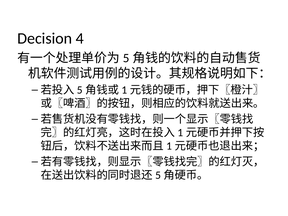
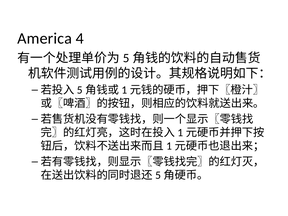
Decision: Decision -> America
